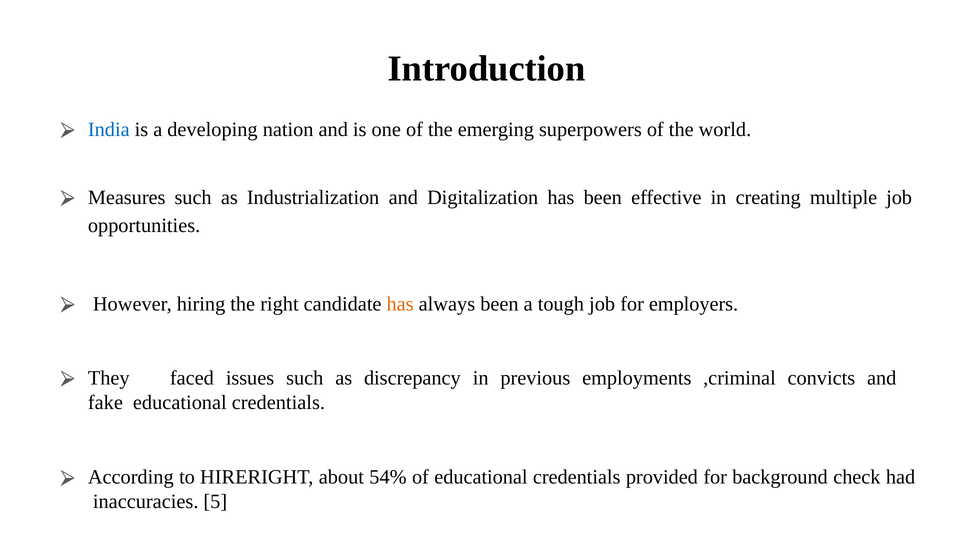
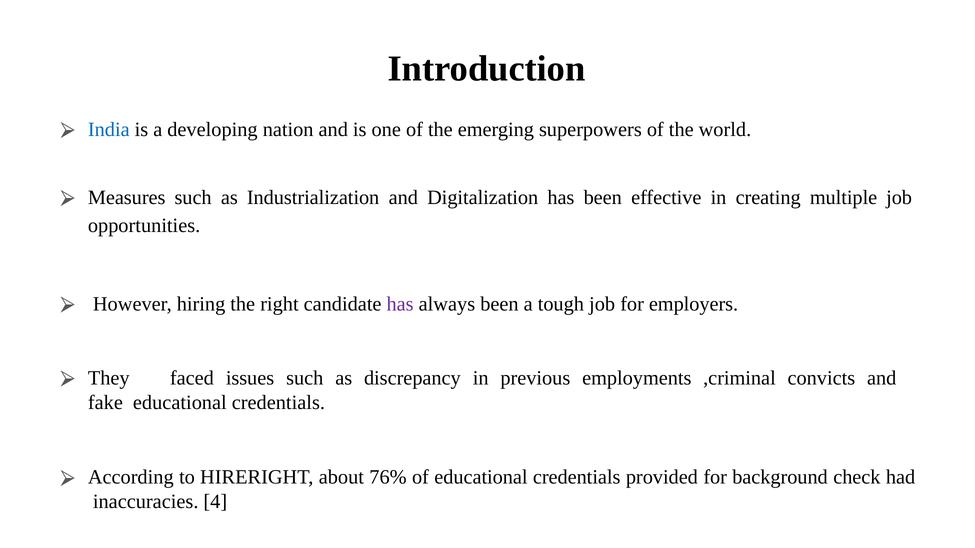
has at (400, 304) colour: orange -> purple
54%: 54% -> 76%
5: 5 -> 4
